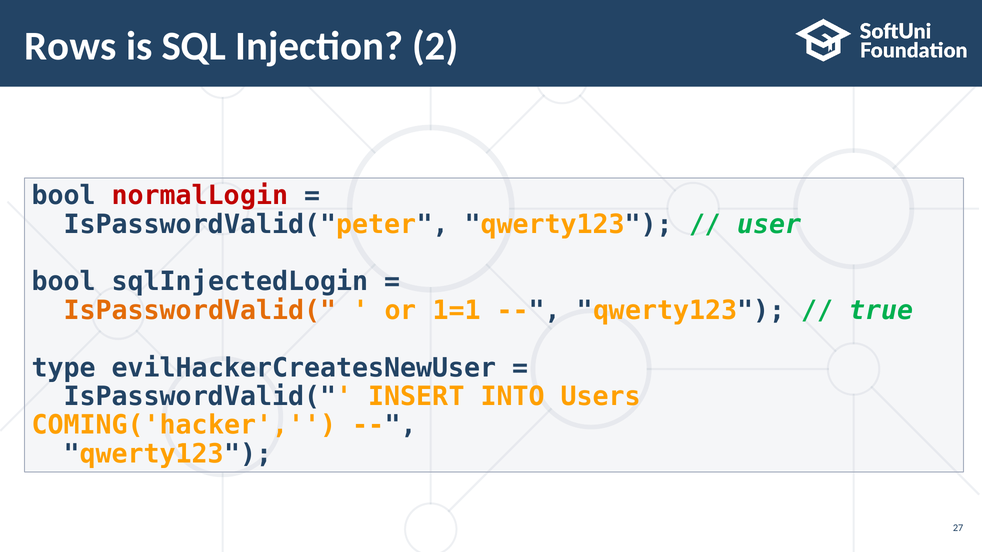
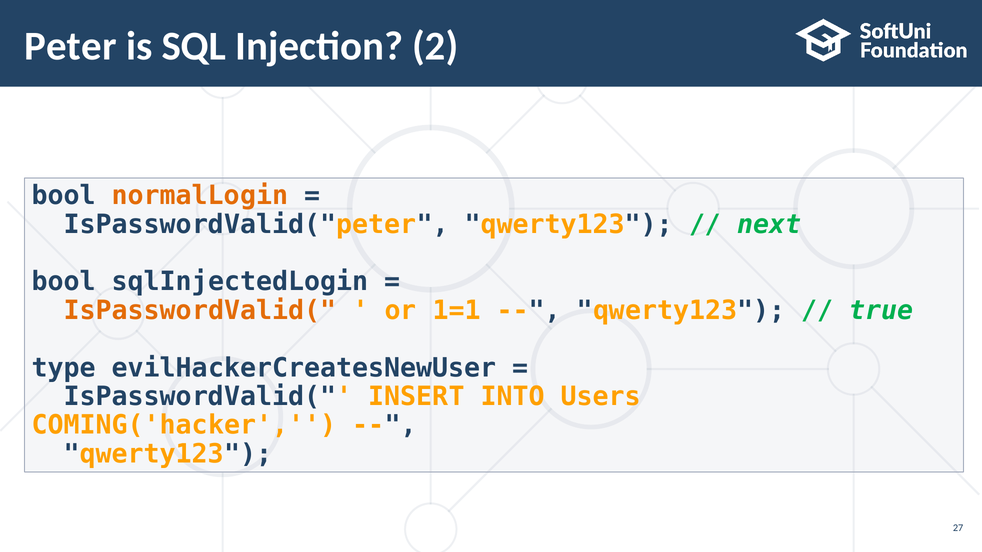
Rows: Rows -> Peter
normalLogin colour: red -> orange
user: user -> next
